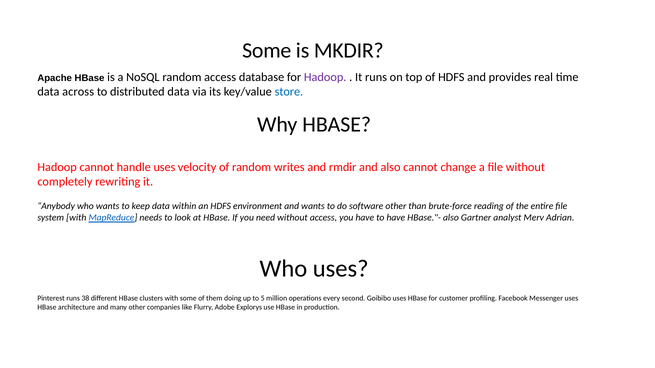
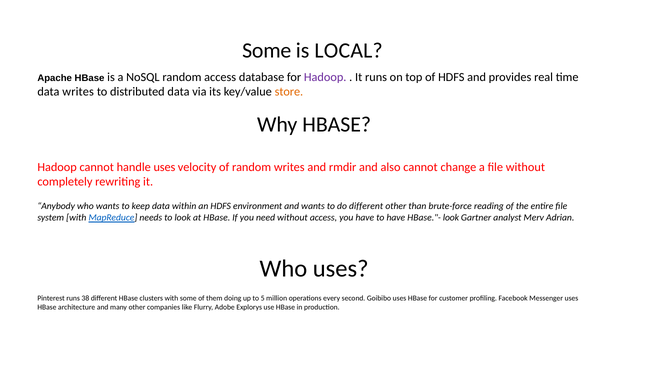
MKDIR: MKDIR -> LOCAL
data across: across -> writes
store colour: blue -> orange
do software: software -> different
HBase."- also: also -> look
